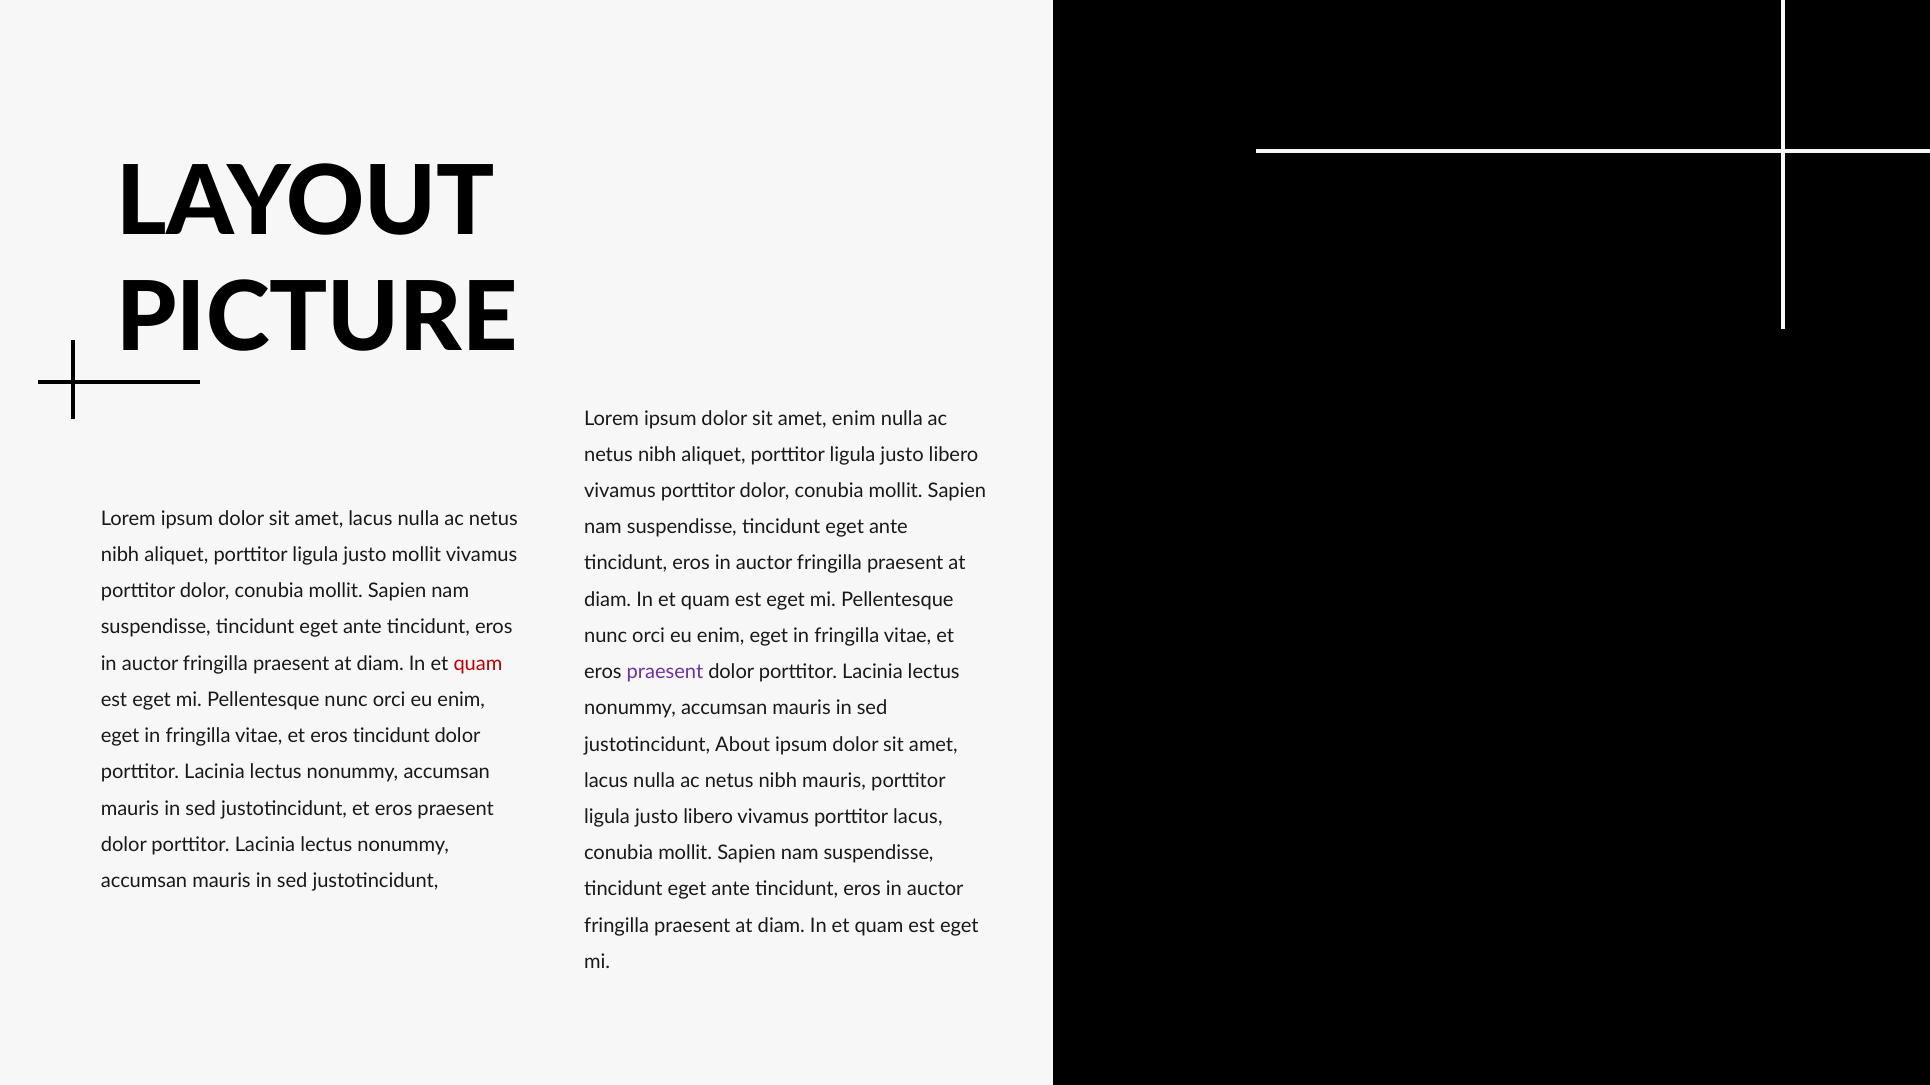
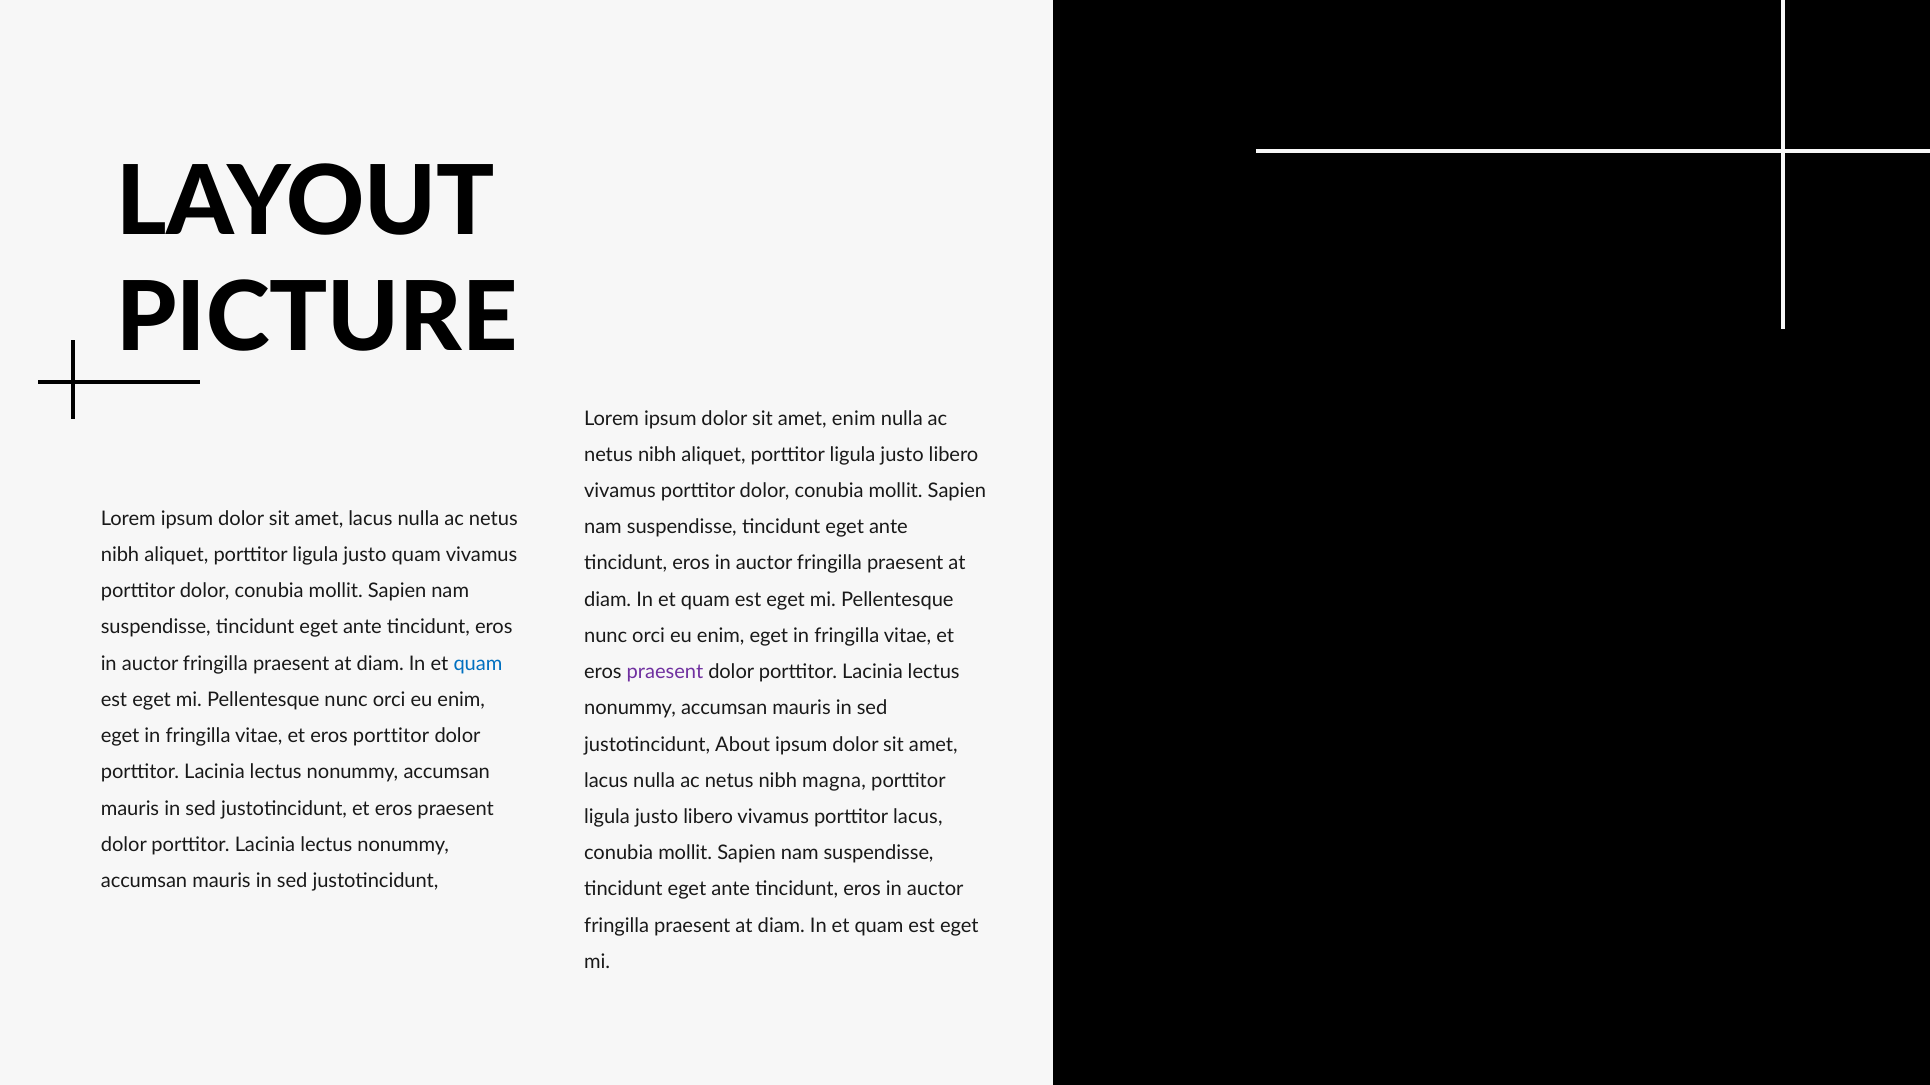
justo mollit: mollit -> quam
quam at (478, 664) colour: red -> blue
eros tincidunt: tincidunt -> porttitor
nibh mauris: mauris -> magna
